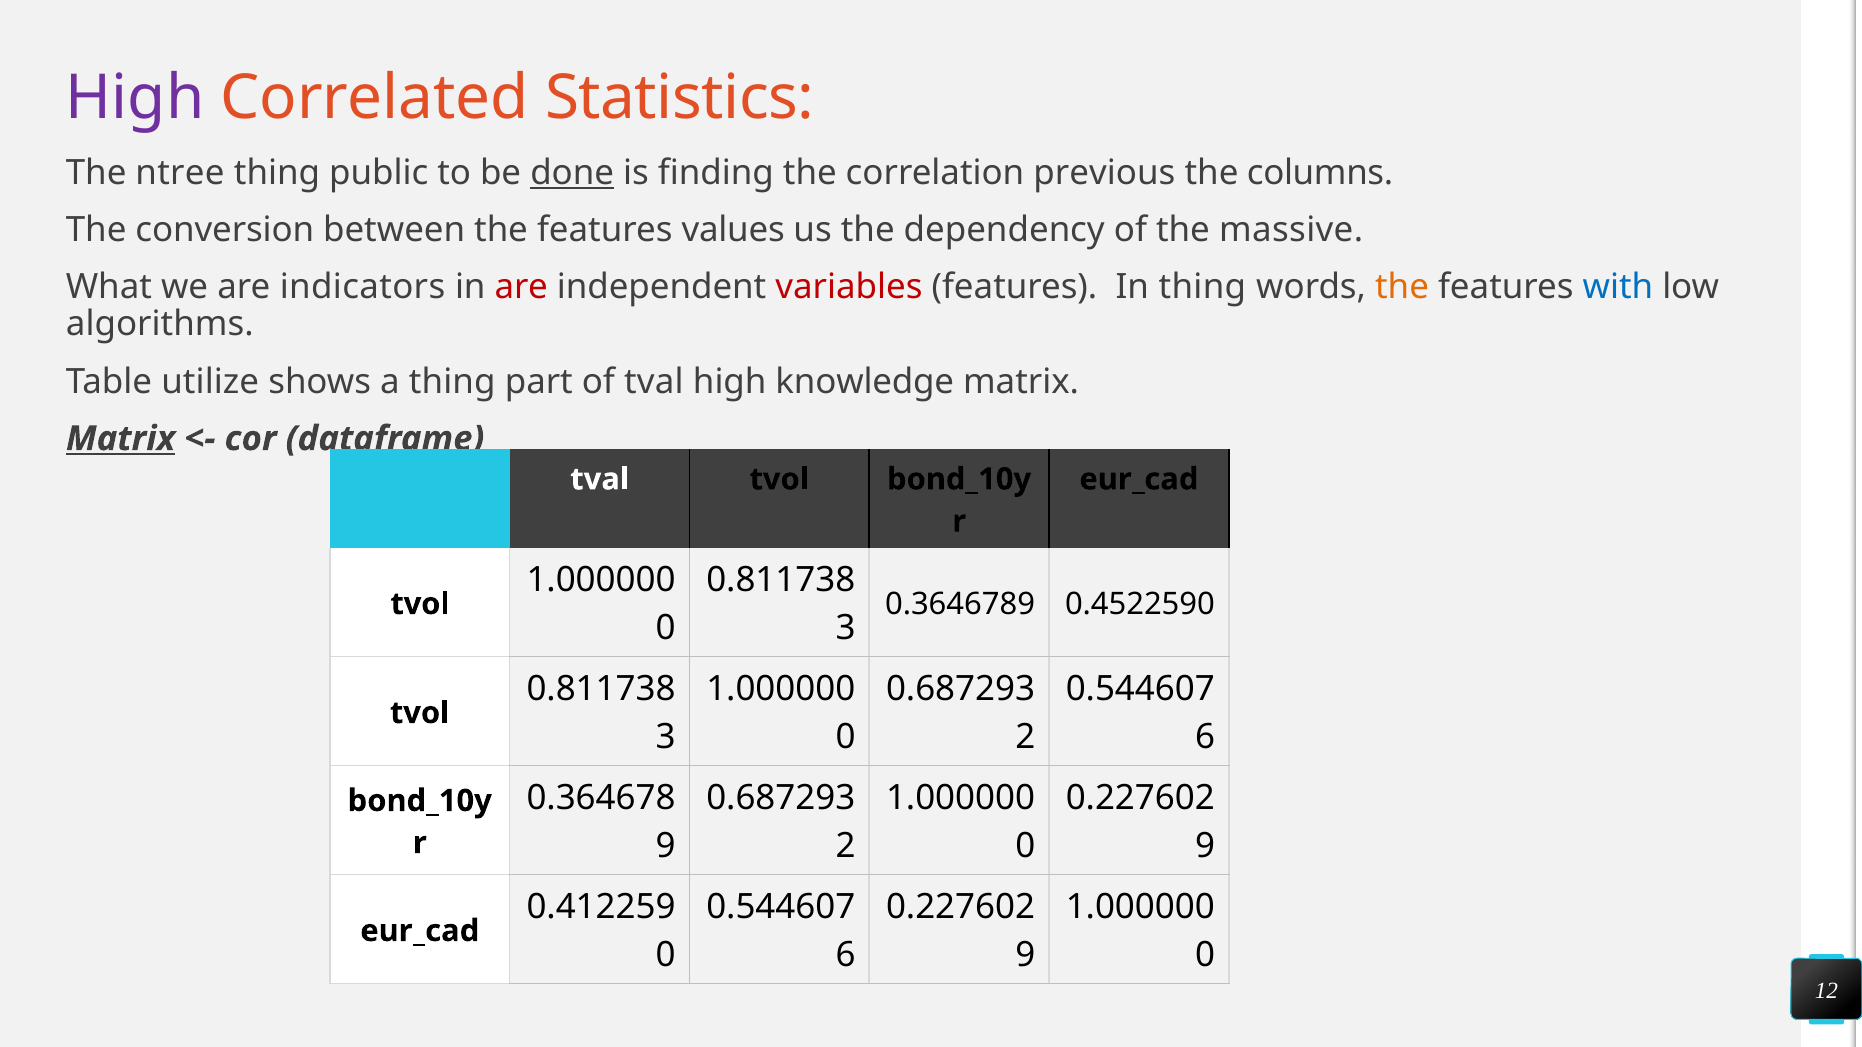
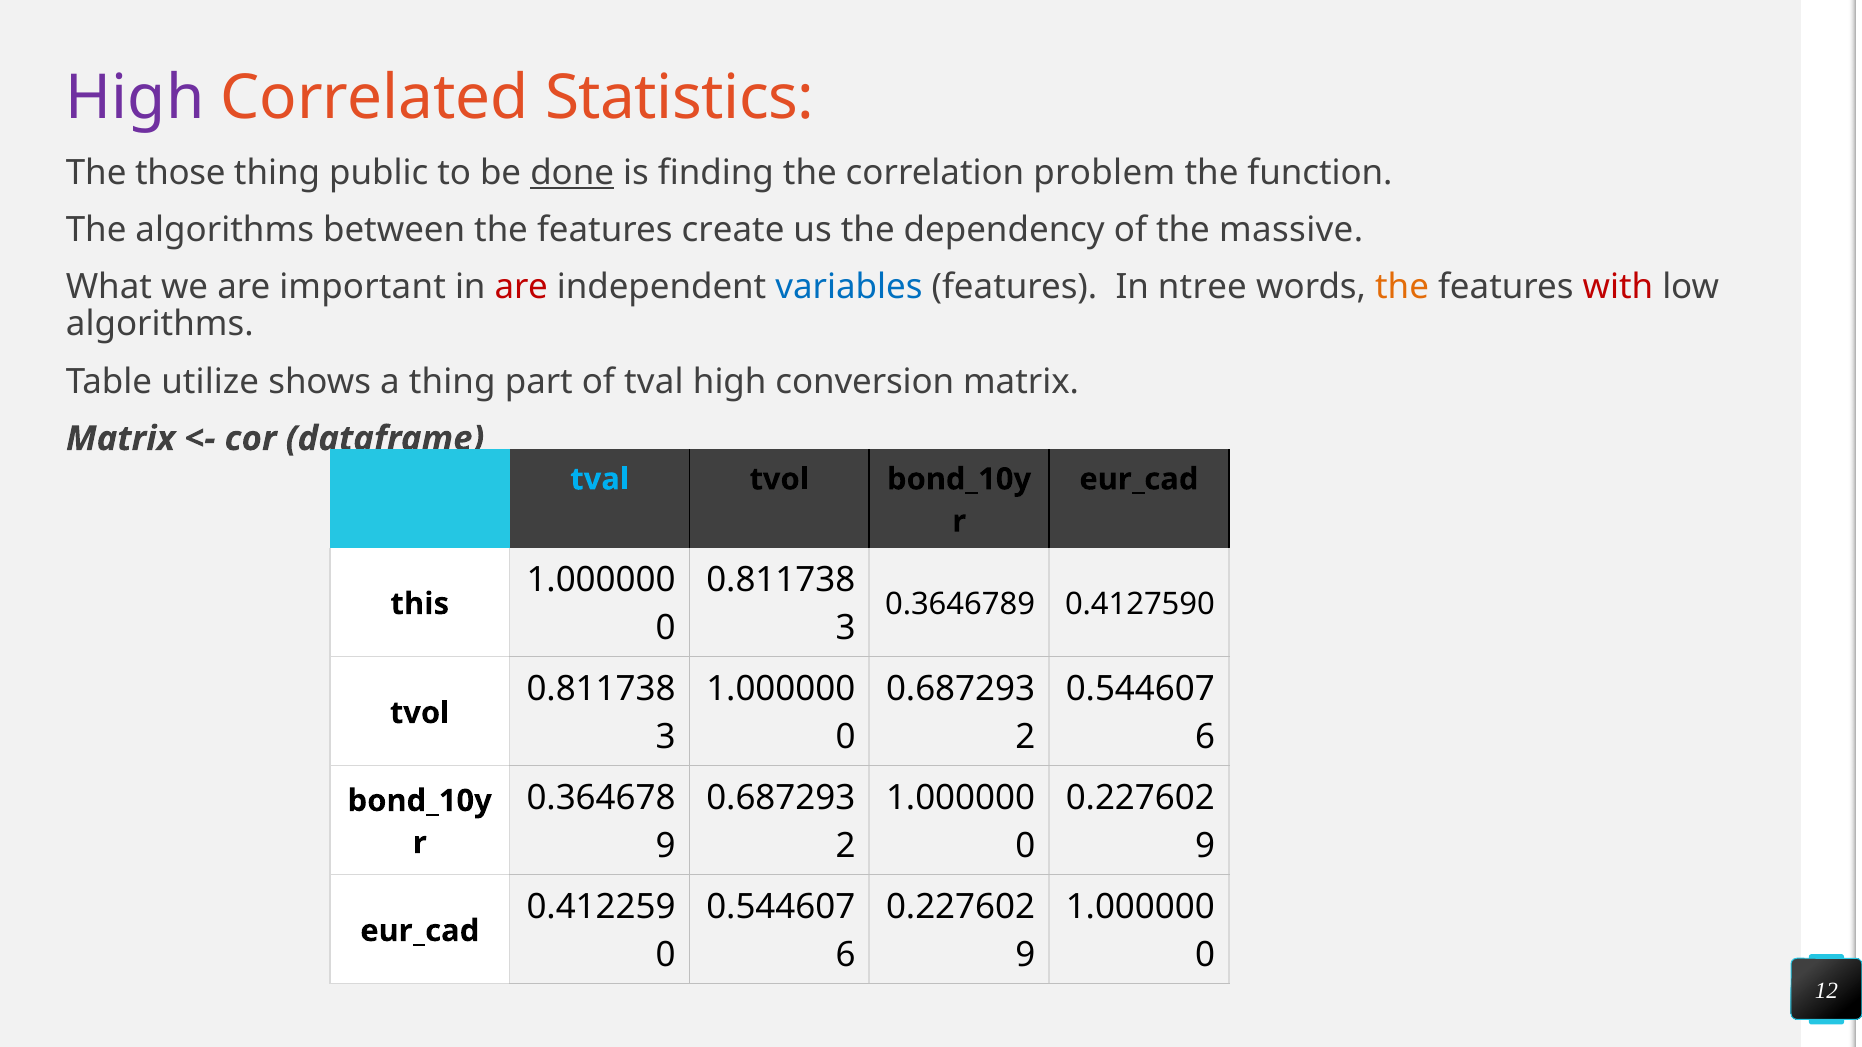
ntree: ntree -> those
previous: previous -> problem
columns: columns -> function
The conversion: conversion -> algorithms
values: values -> create
indicators: indicators -> important
variables colour: red -> blue
In thing: thing -> ntree
with colour: blue -> red
knowledge: knowledge -> conversion
Matrix at (121, 439) underline: present -> none
tval at (600, 479) colour: white -> light blue
0.4522590: 0.4522590 -> 0.4127590
tvol at (420, 604): tvol -> this
